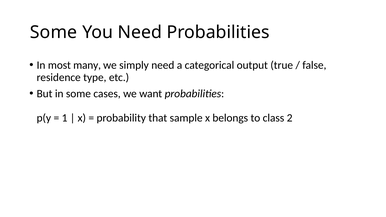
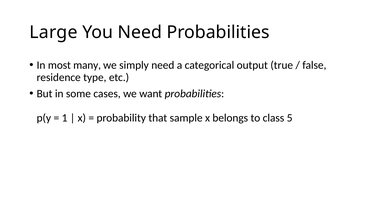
Some at (53, 32): Some -> Large
2: 2 -> 5
